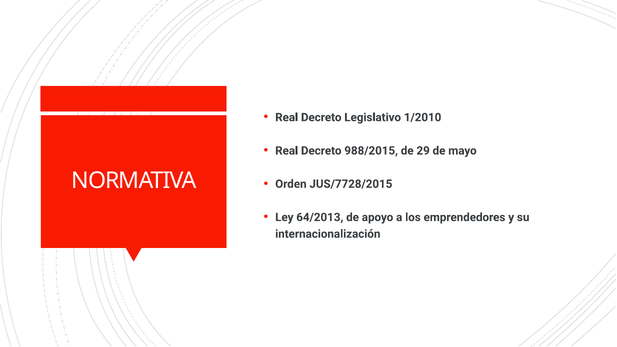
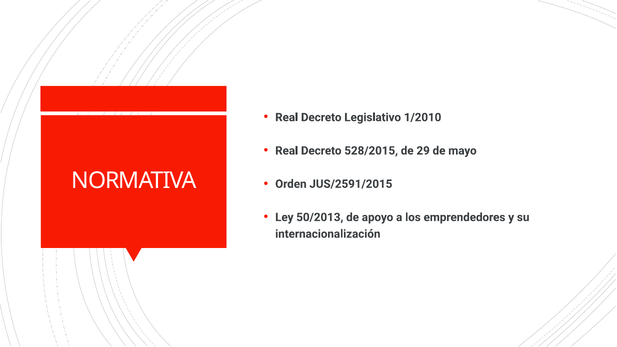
988/2015: 988/2015 -> 528/2015
JUS/7728/2015: JUS/7728/2015 -> JUS/2591/2015
64/2013: 64/2013 -> 50/2013
